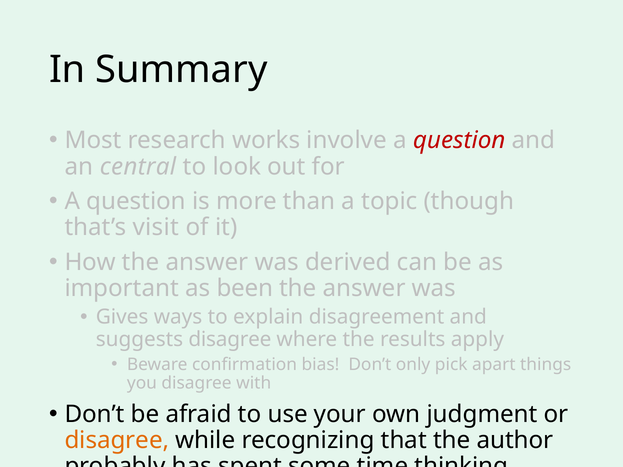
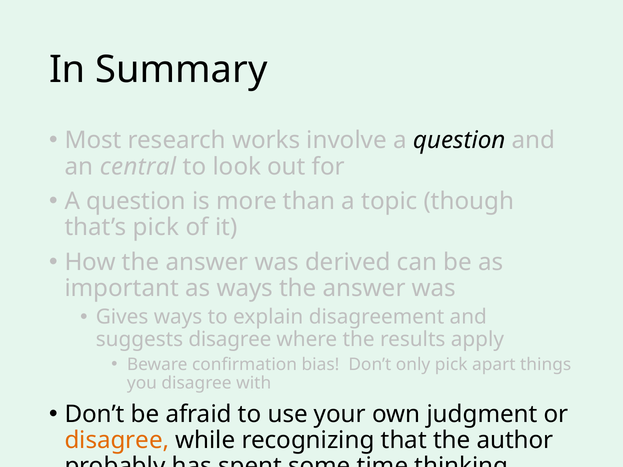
question at (459, 140) colour: red -> black
that’s visit: visit -> pick
as been: been -> ways
